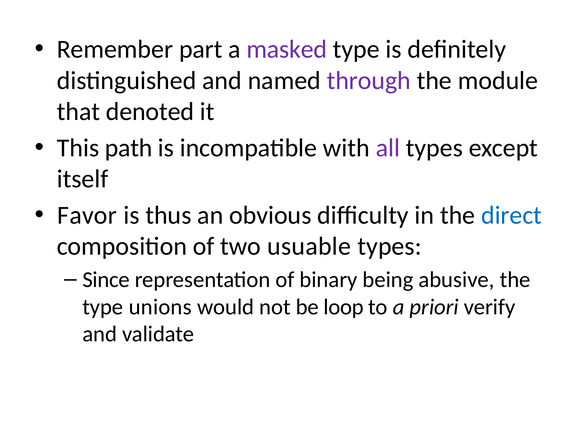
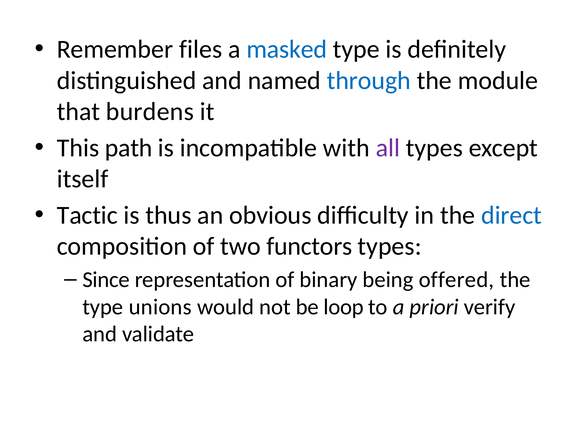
part: part -> files
masked colour: purple -> blue
through colour: purple -> blue
denoted: denoted -> burdens
Favor: Favor -> Tactic
usuable: usuable -> functors
abusive: abusive -> offered
